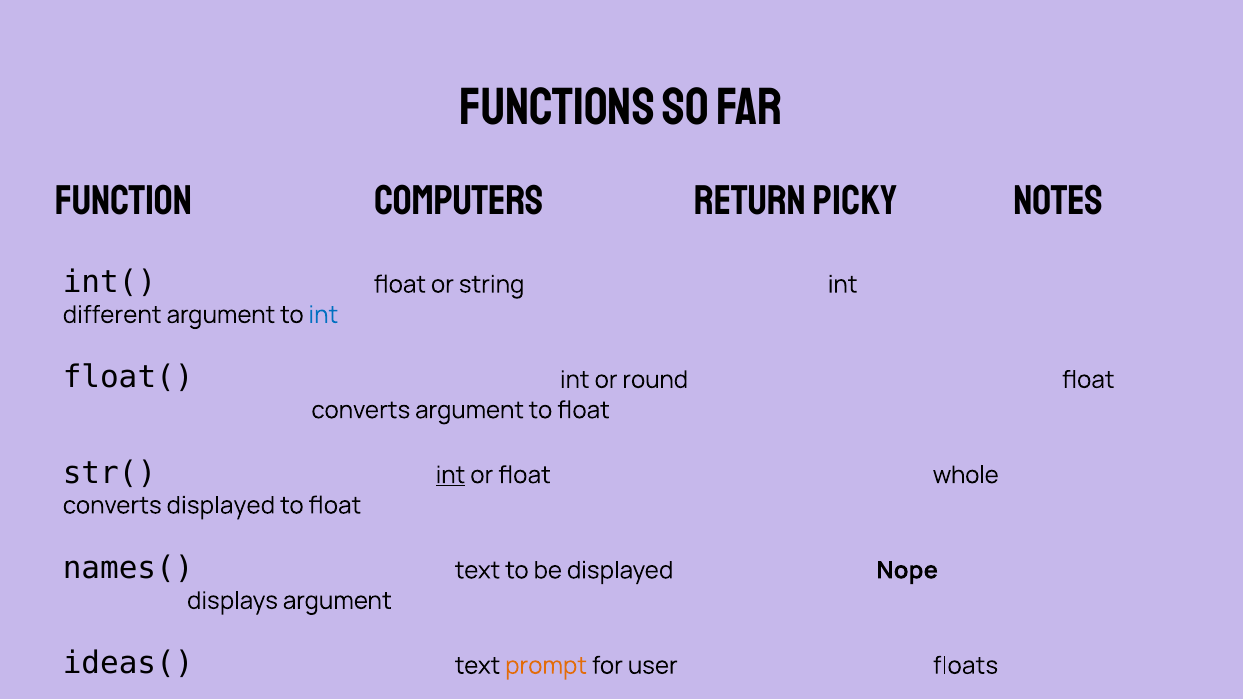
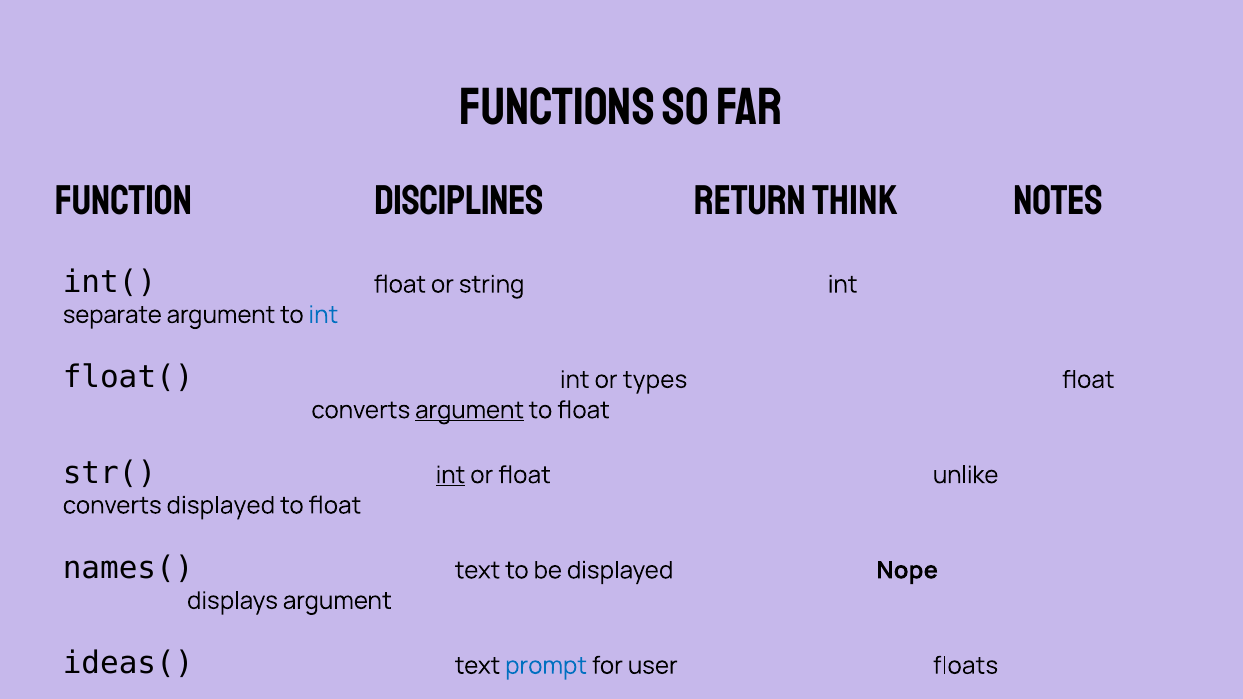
computers: computers -> disciplines
picky: picky -> think
different: different -> separate
round: round -> types
argument at (470, 410) underline: none -> present
whole: whole -> unlike
prompt colour: orange -> blue
